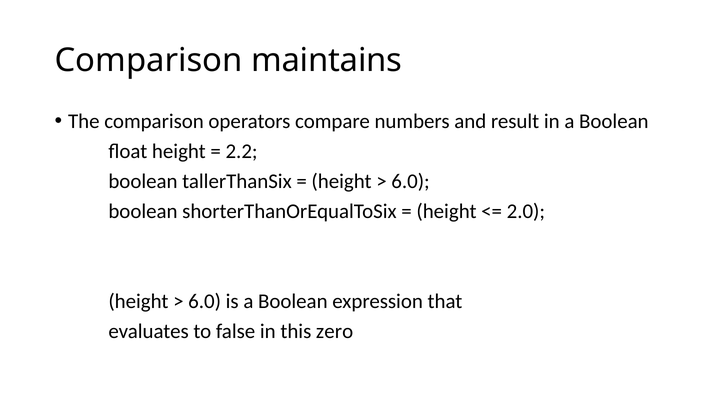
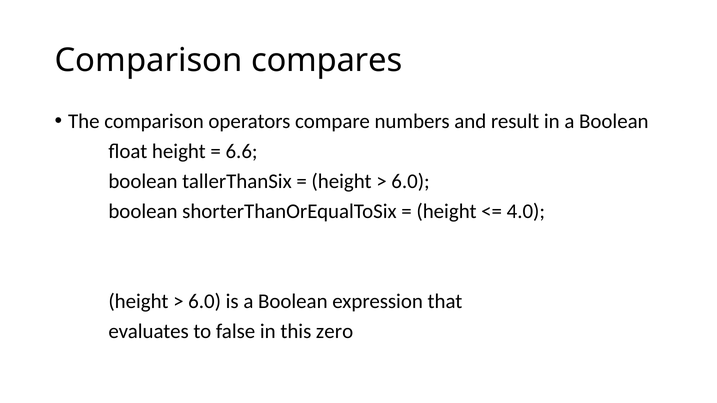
maintains: maintains -> compares
2.2: 2.2 -> 6.6
2.0: 2.0 -> 4.0
